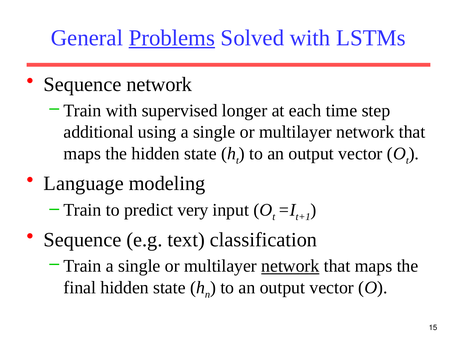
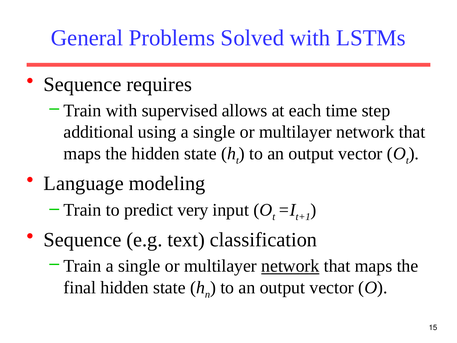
Problems underline: present -> none
Sequence network: network -> requires
longer: longer -> allows
